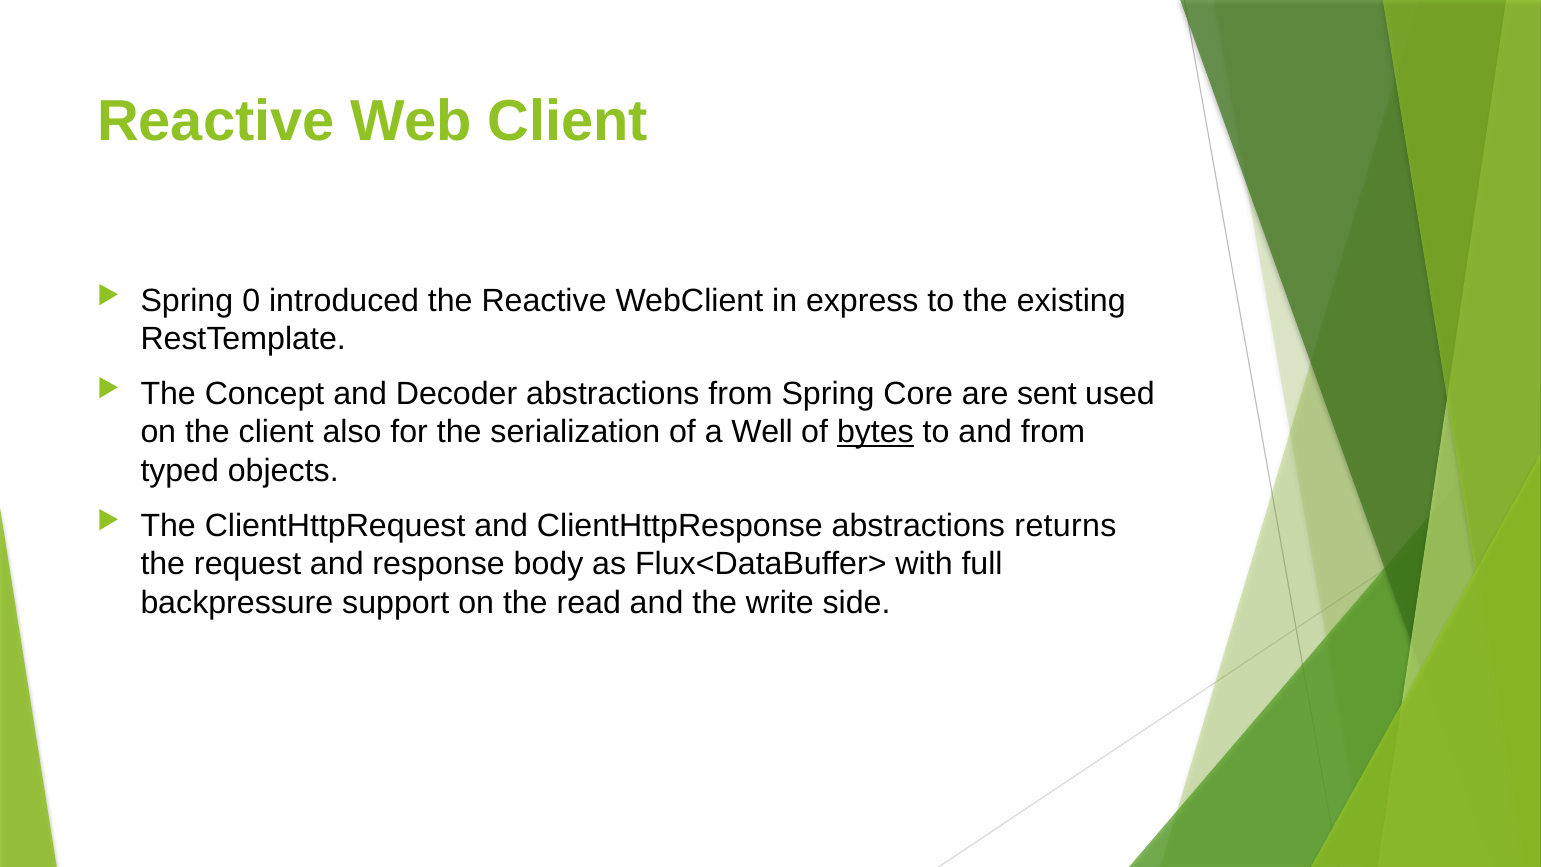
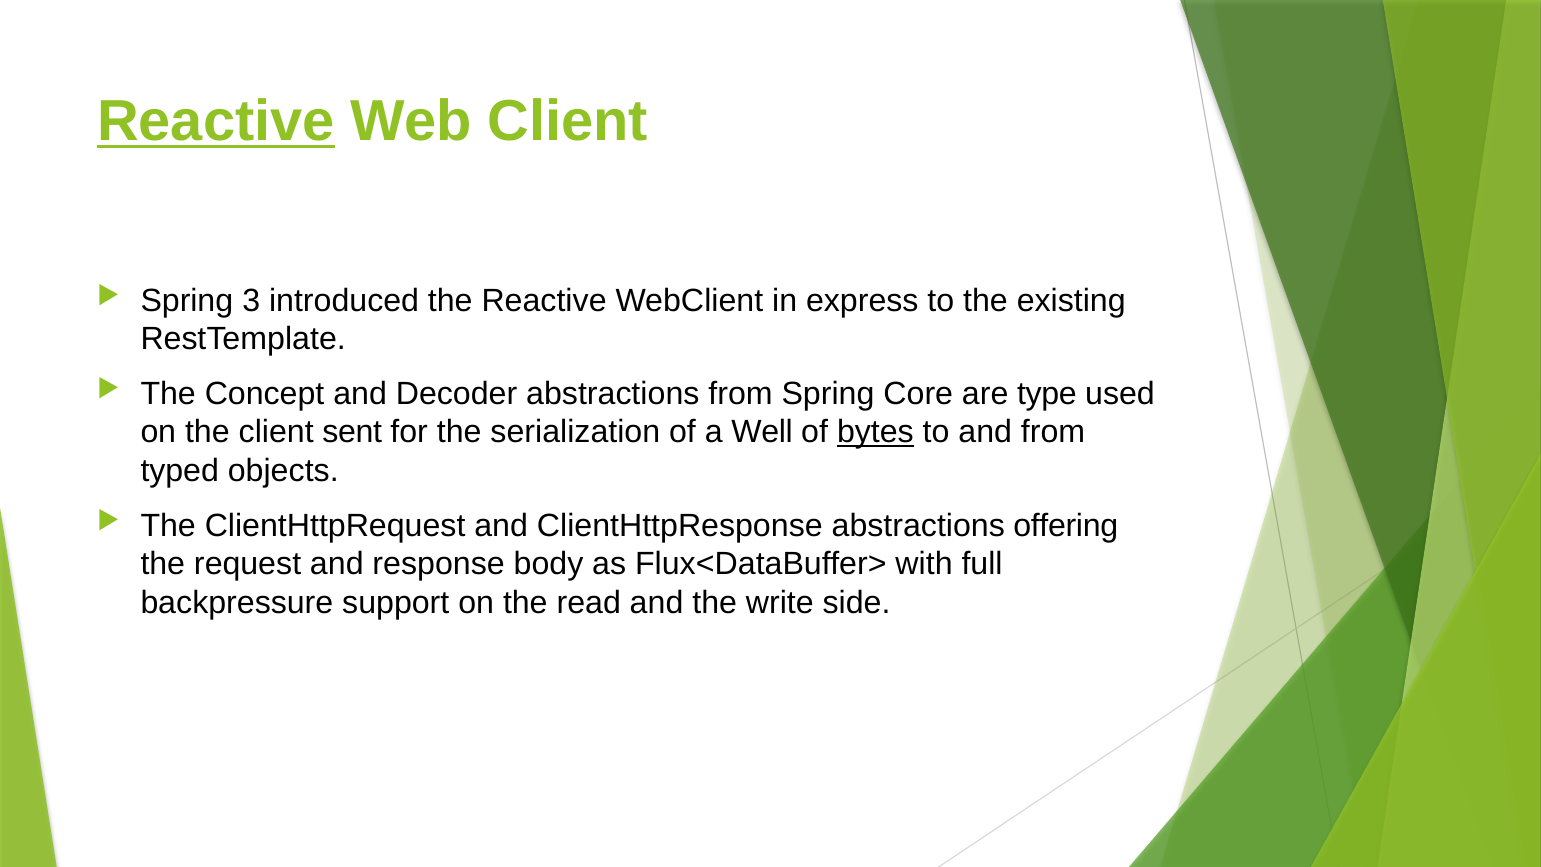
Reactive at (216, 122) underline: none -> present
0: 0 -> 3
sent: sent -> type
also: also -> sent
returns: returns -> offering
